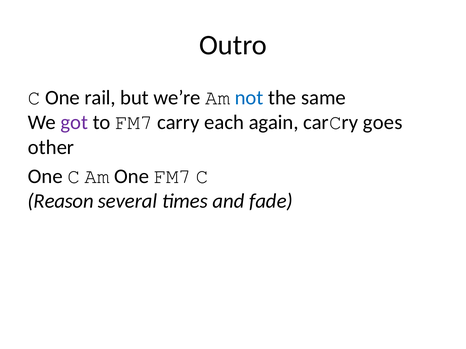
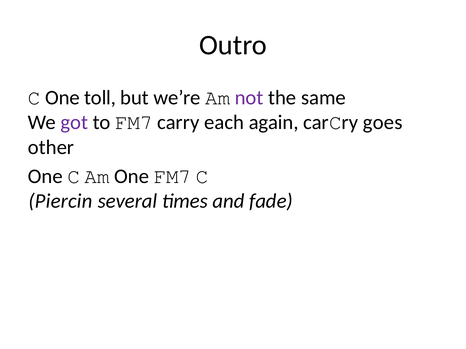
rail: rail -> toll
not colour: blue -> purple
Reason: Reason -> Piercin
